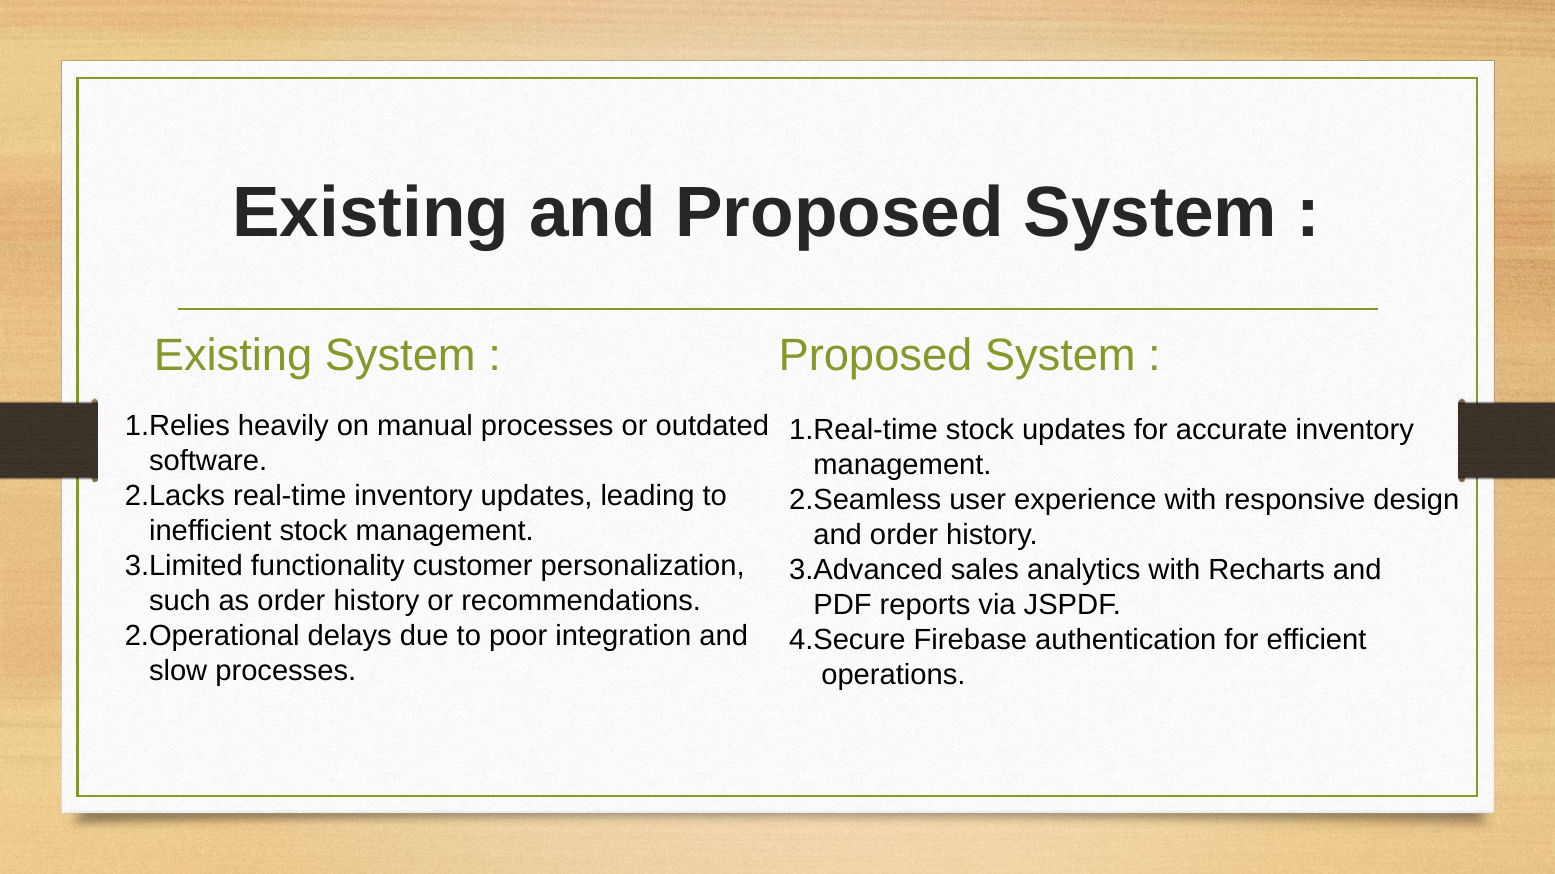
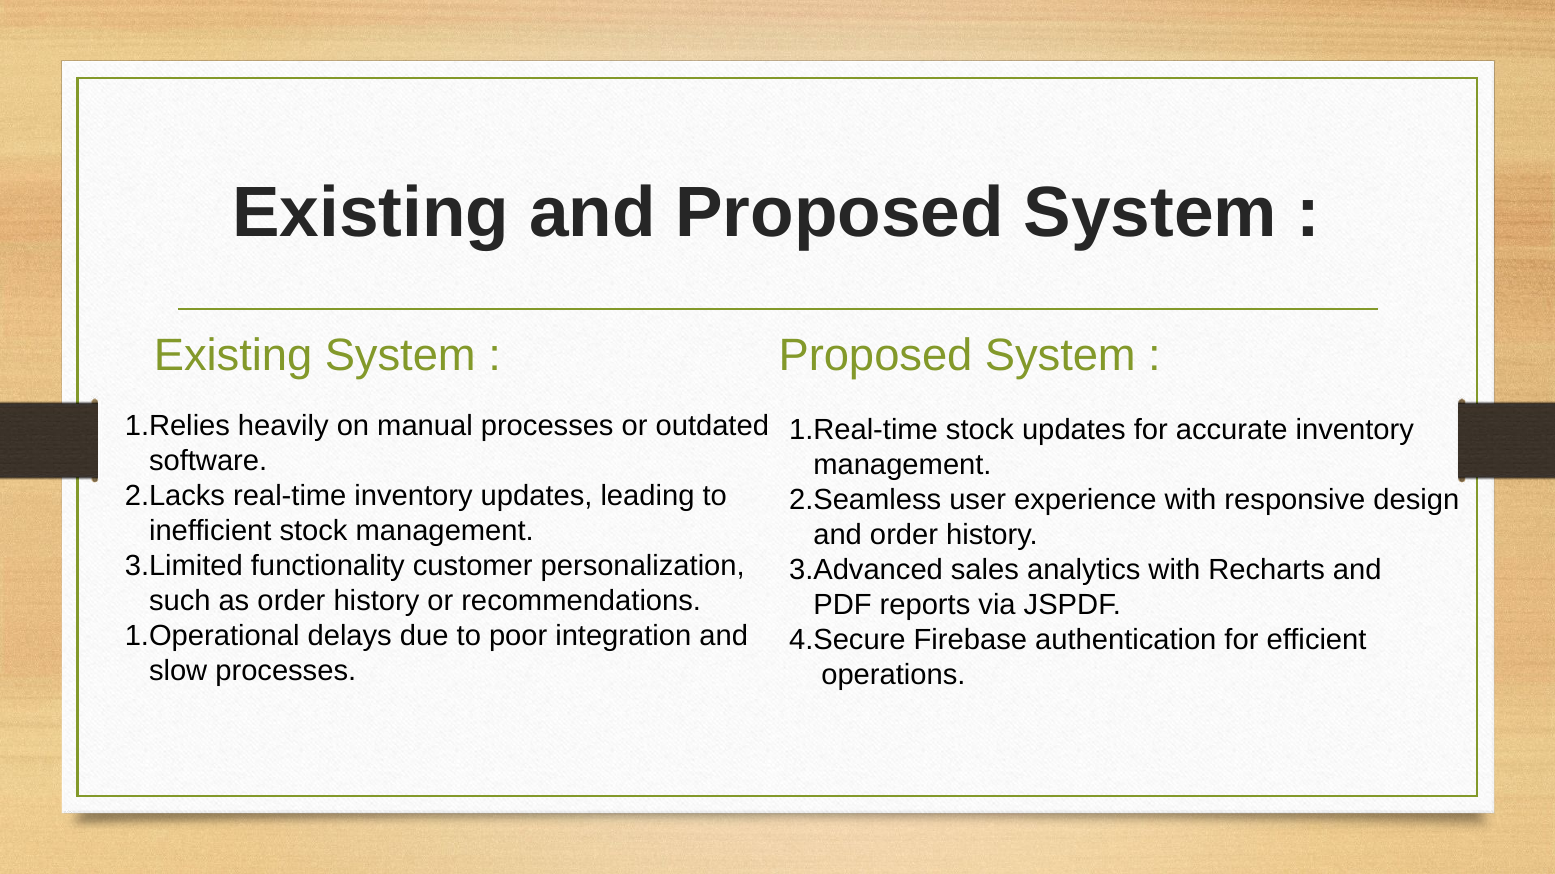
2.Operational: 2.Operational -> 1.Operational
